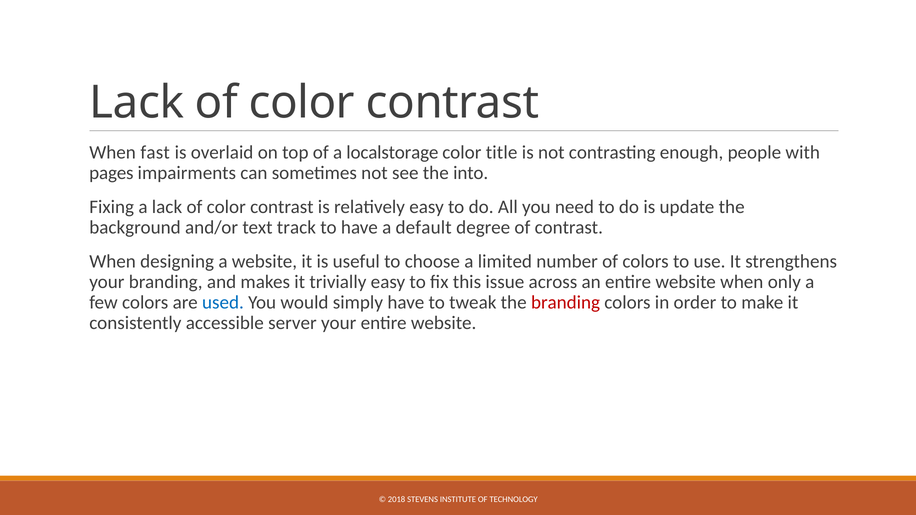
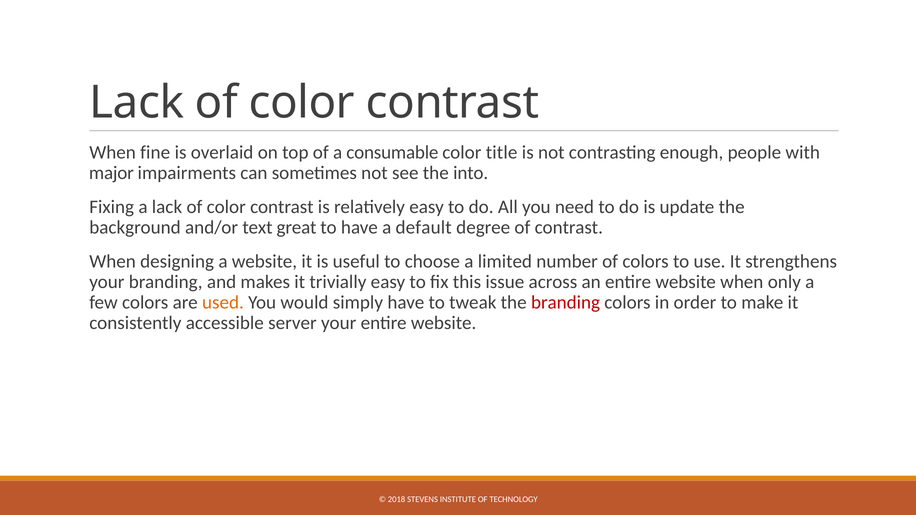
fast: fast -> fine
localstorage: localstorage -> consumable
pages: pages -> major
track: track -> great
used colour: blue -> orange
